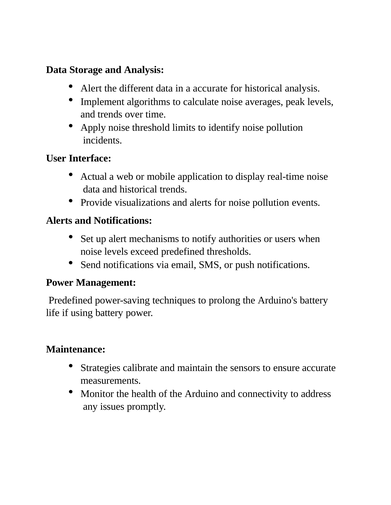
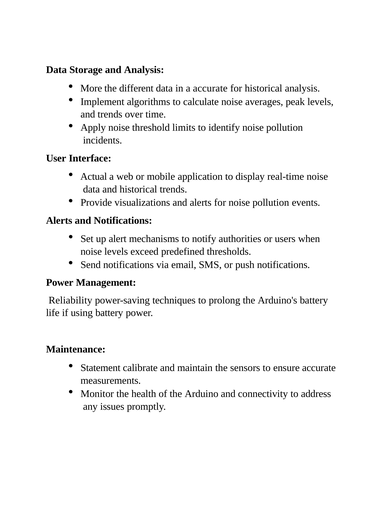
Alert at (91, 88): Alert -> More
Predefined at (71, 301): Predefined -> Reliability
Strategies: Strategies -> Statement
